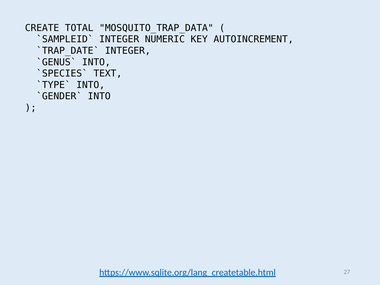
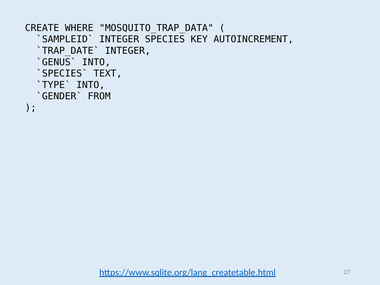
TOTAL: TOTAL -> WHERE
NUMERIC: NUMERIC -> SPECIES
INTO at (99, 96): INTO -> FROM
